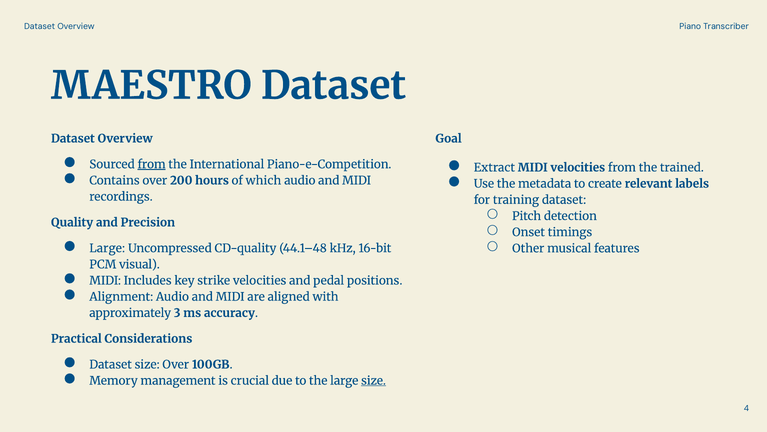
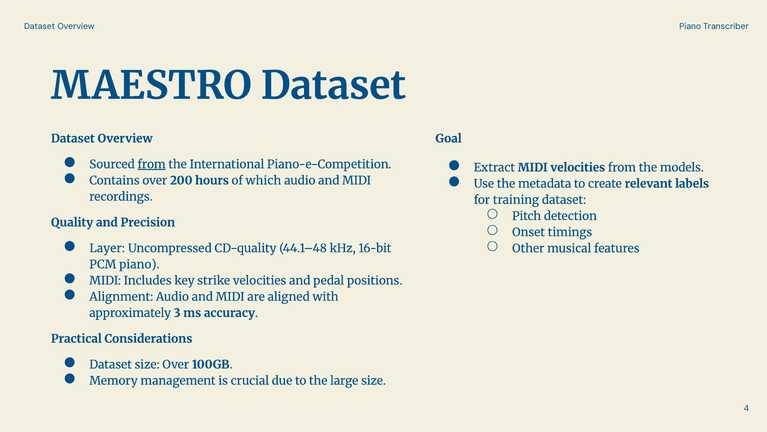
trained: trained -> models
Large at (107, 248): Large -> Layer
PCM visual: visual -> piano
size at (374, 380) underline: present -> none
